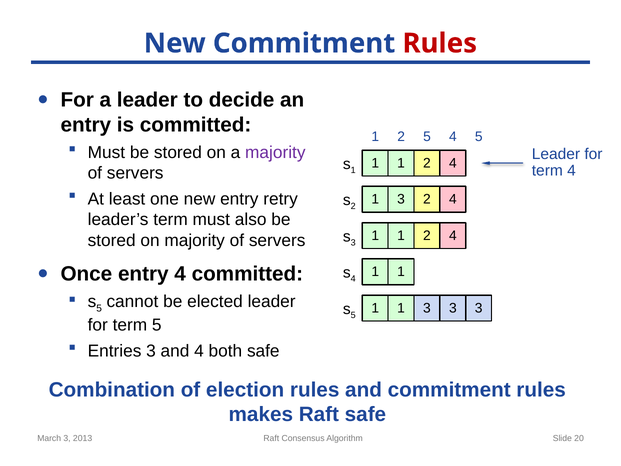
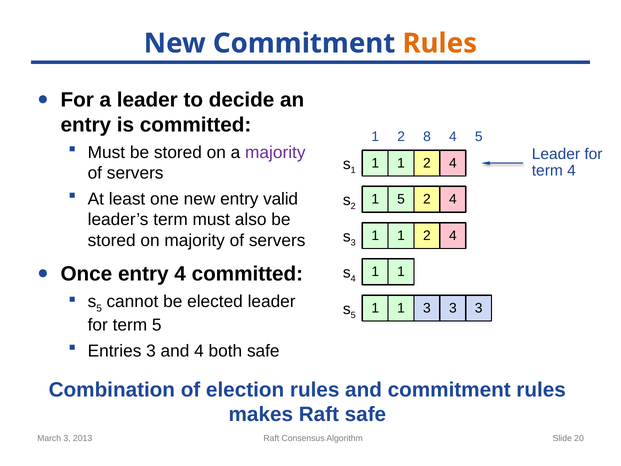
Rules at (440, 43) colour: red -> orange
2 5: 5 -> 8
retry: retry -> valid
1 3: 3 -> 5
